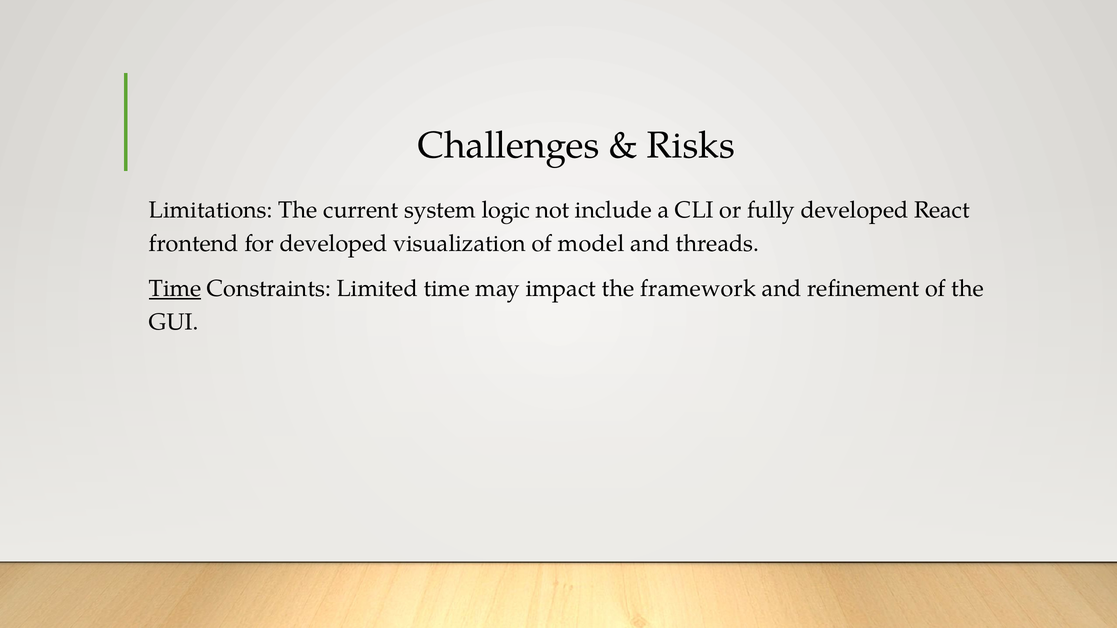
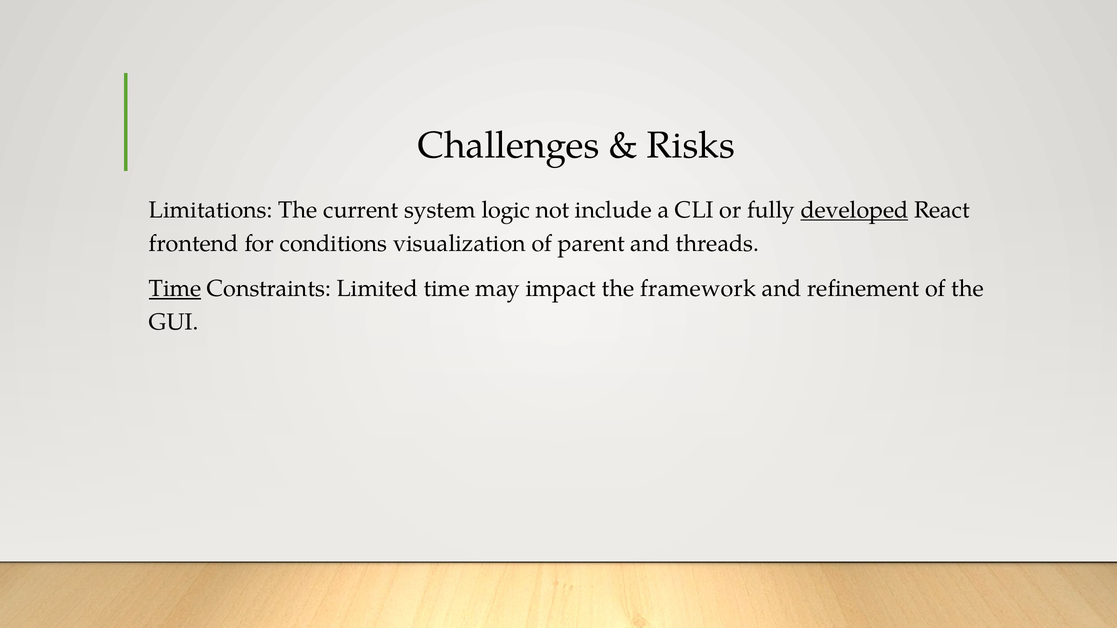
developed at (855, 210) underline: none -> present
for developed: developed -> conditions
model: model -> parent
